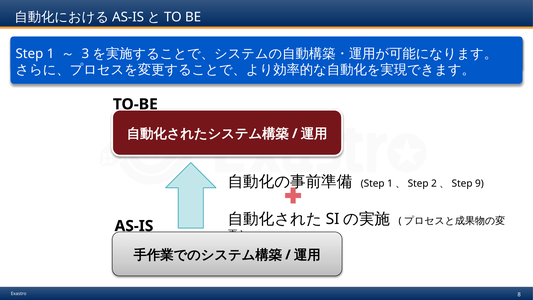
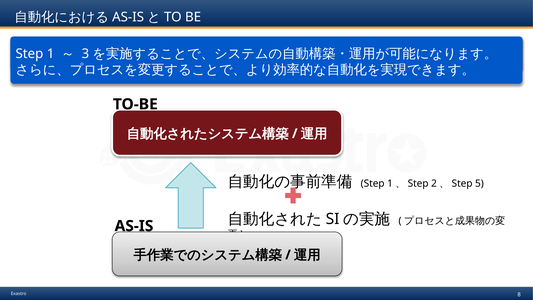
9: 9 -> 5
